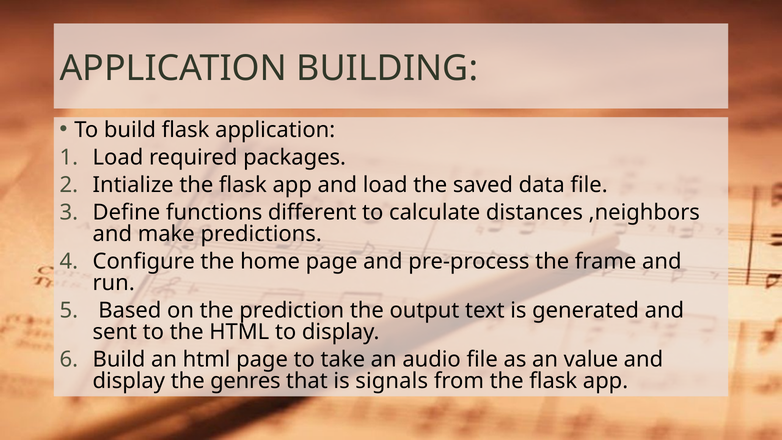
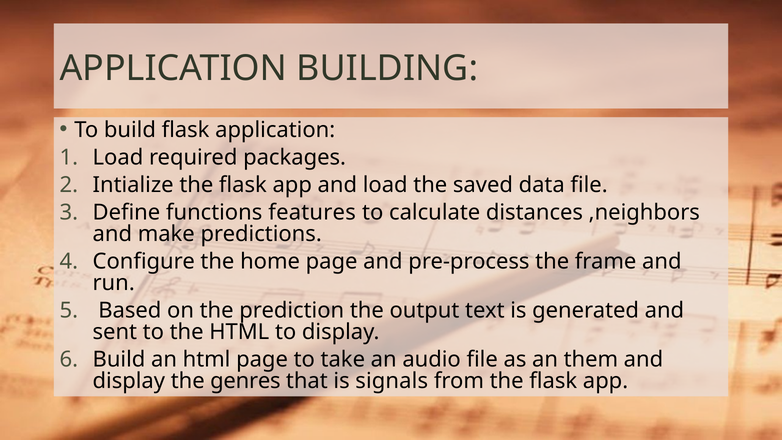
different: different -> features
value: value -> them
